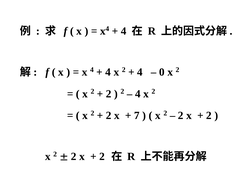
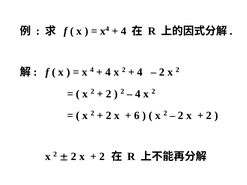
0 at (162, 72): 0 -> 2
7: 7 -> 6
